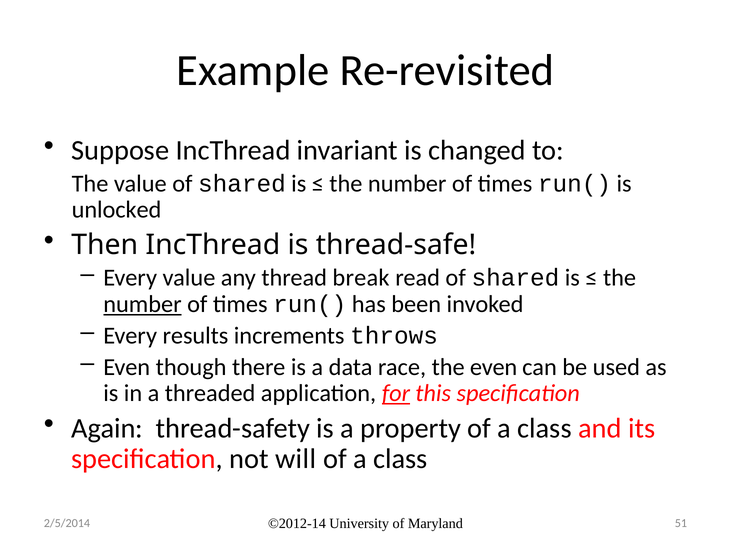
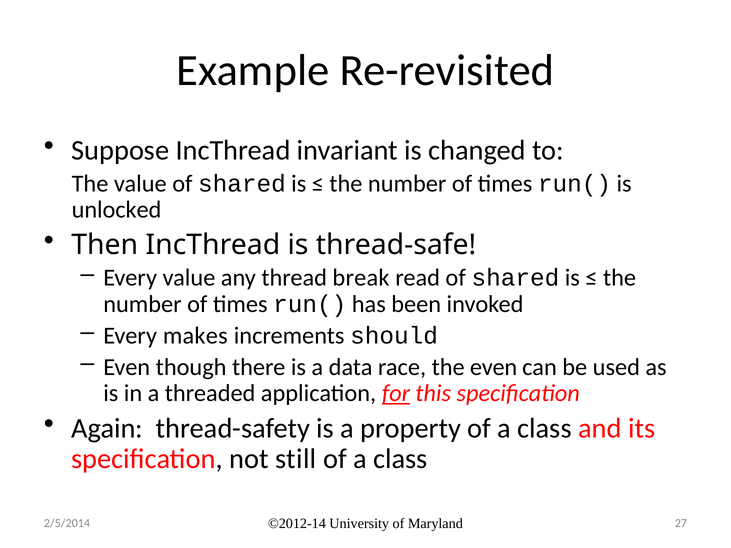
number at (142, 304) underline: present -> none
results: results -> makes
throws: throws -> should
will: will -> still
51: 51 -> 27
